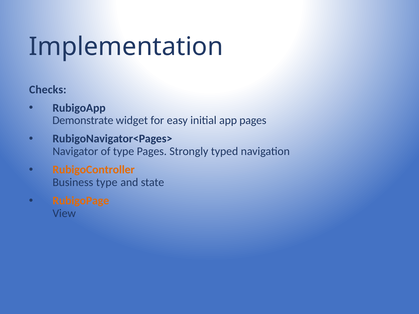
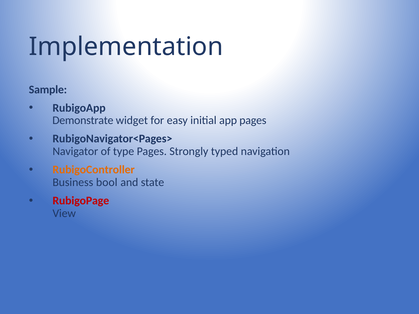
Checks: Checks -> Sample
Business type: type -> bool
RubigoPage colour: orange -> red
